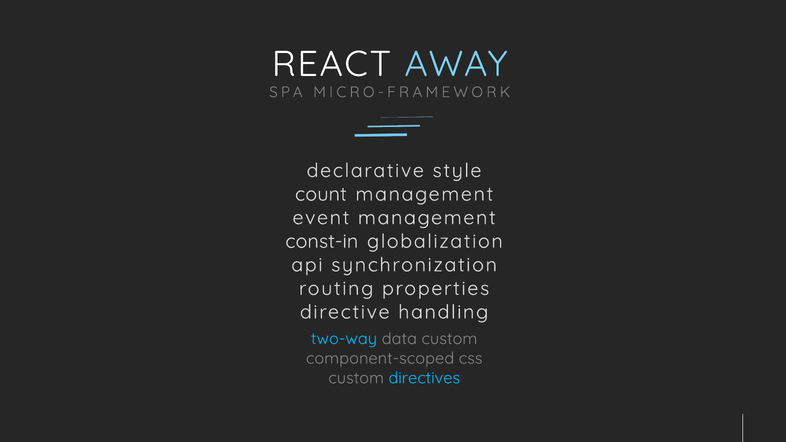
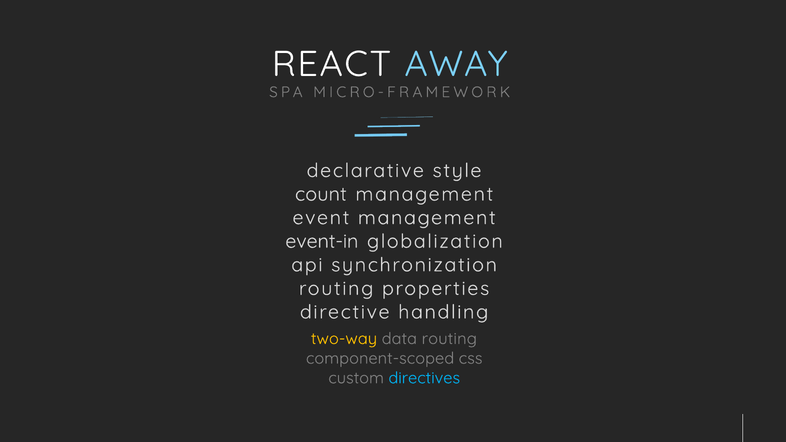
const-in: const-in -> event-in
two-way colour: light blue -> yellow
data custom: custom -> routing
